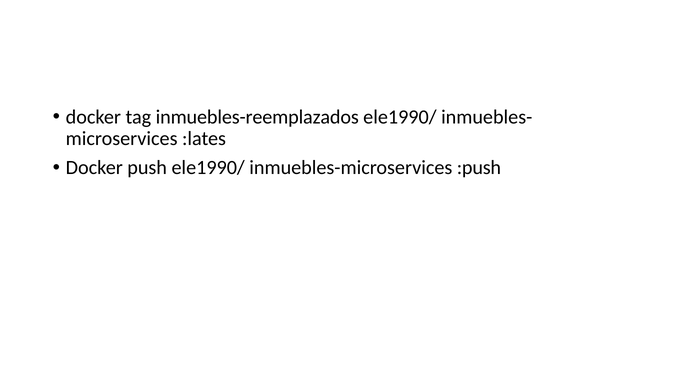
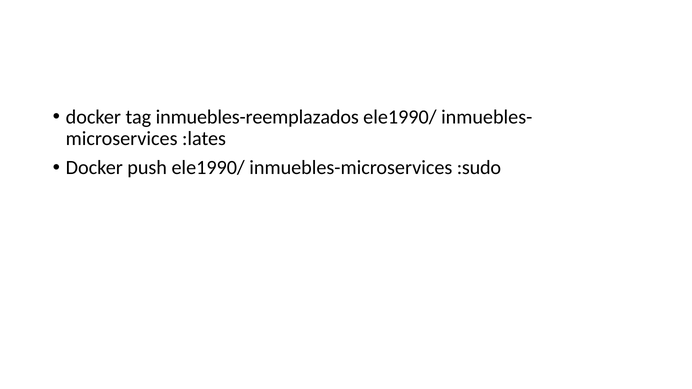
:push: :push -> :sudo
